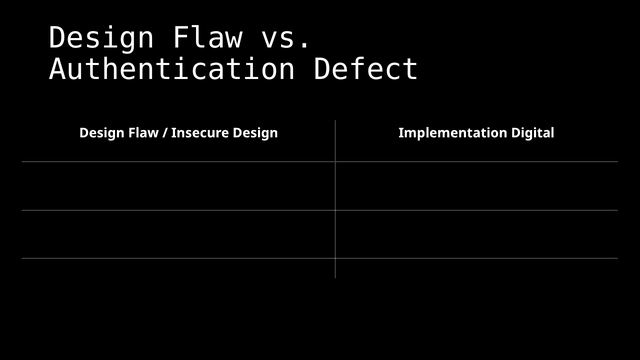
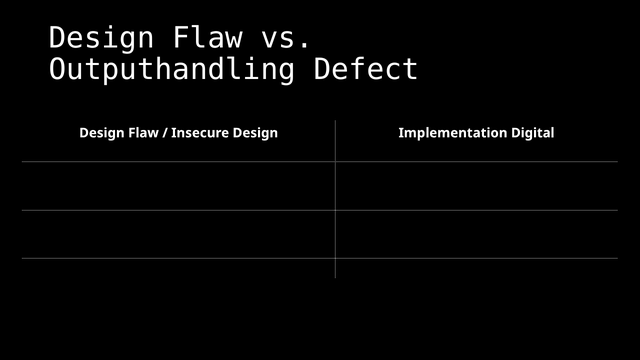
Authentication: Authentication -> Outputhandling
